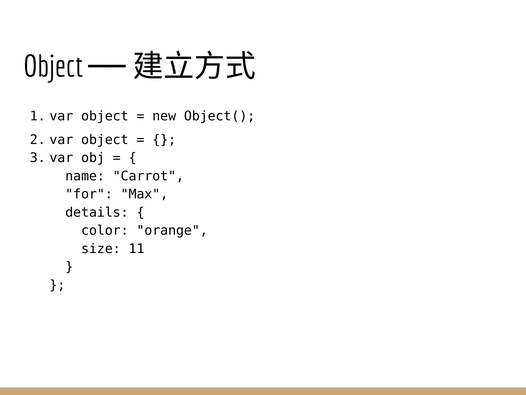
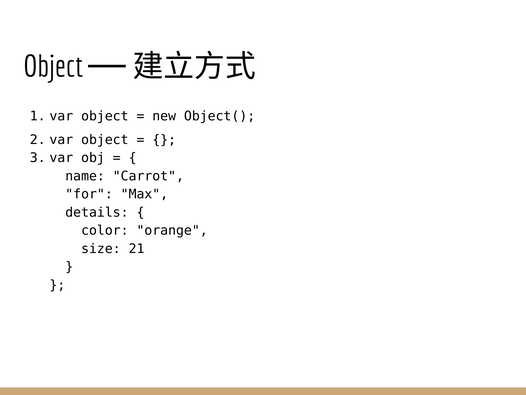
11: 11 -> 21
